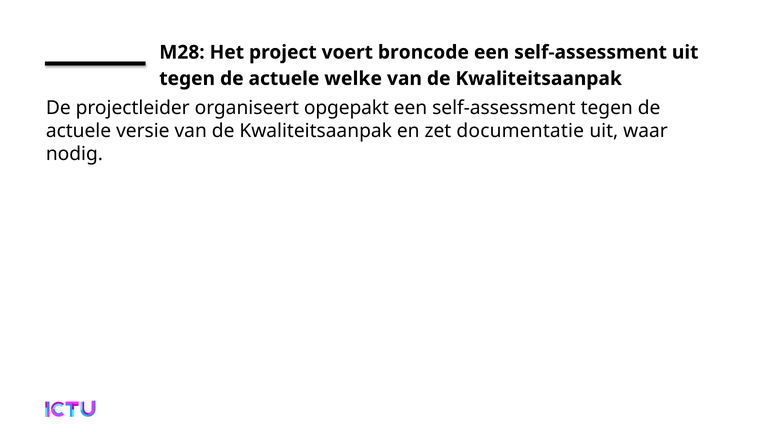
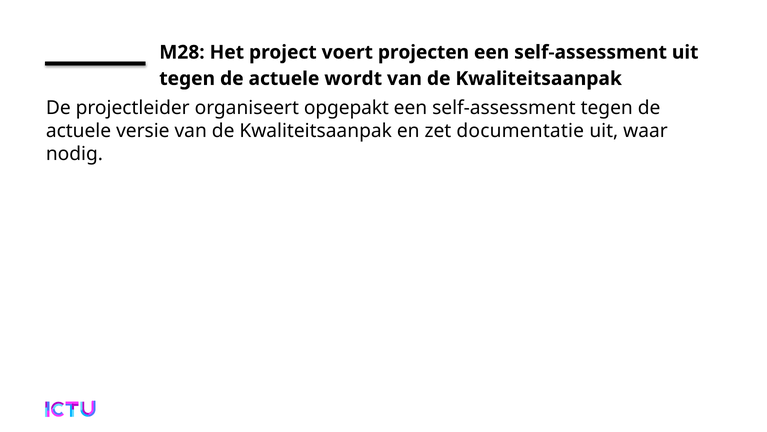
broncode: broncode -> projecten
welke: welke -> wordt
